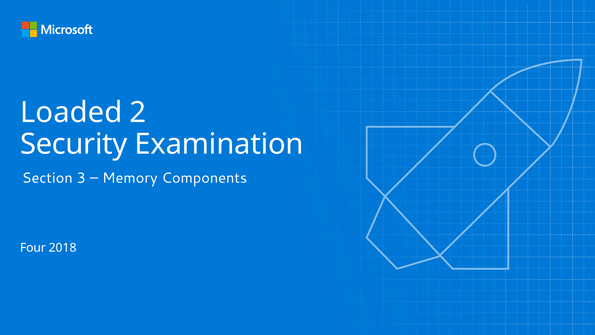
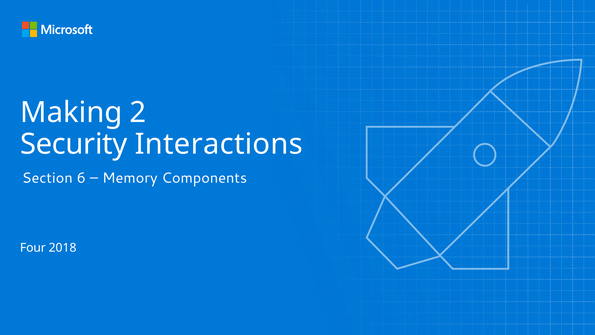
Loaded: Loaded -> Making
Examination: Examination -> Interactions
3: 3 -> 6
